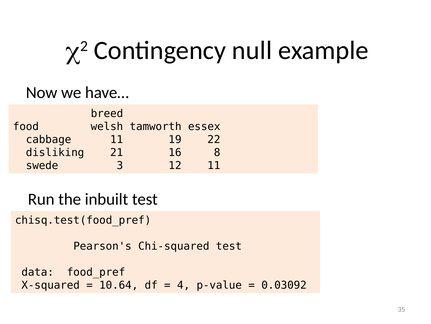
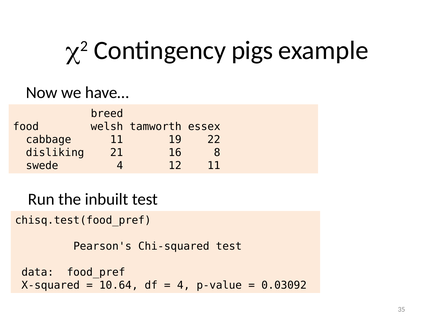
null: null -> pigs
swede 3: 3 -> 4
